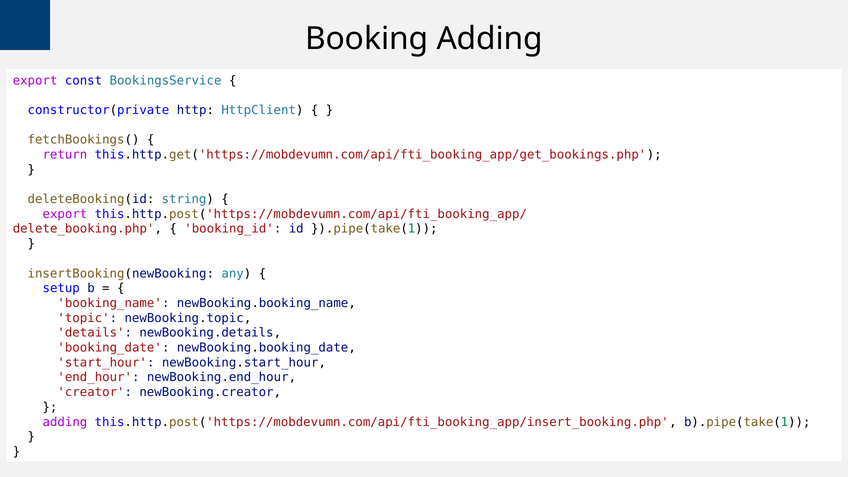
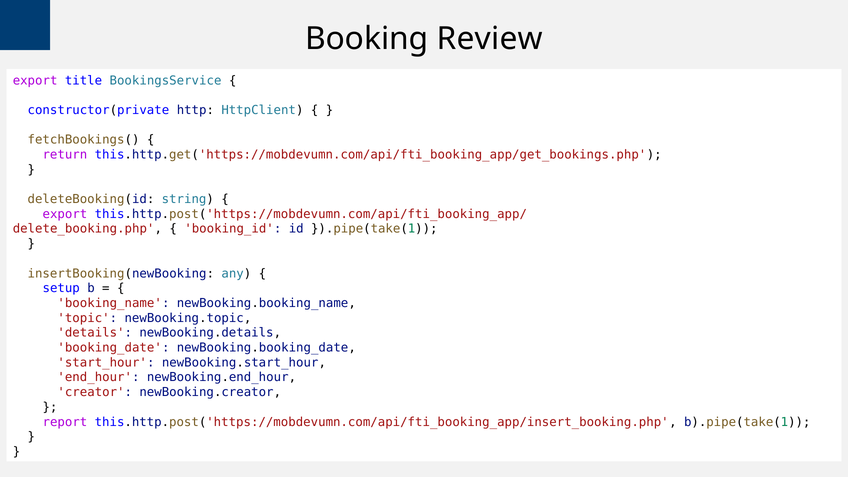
Booking Adding: Adding -> Review
const: const -> title
adding at (65, 422): adding -> report
